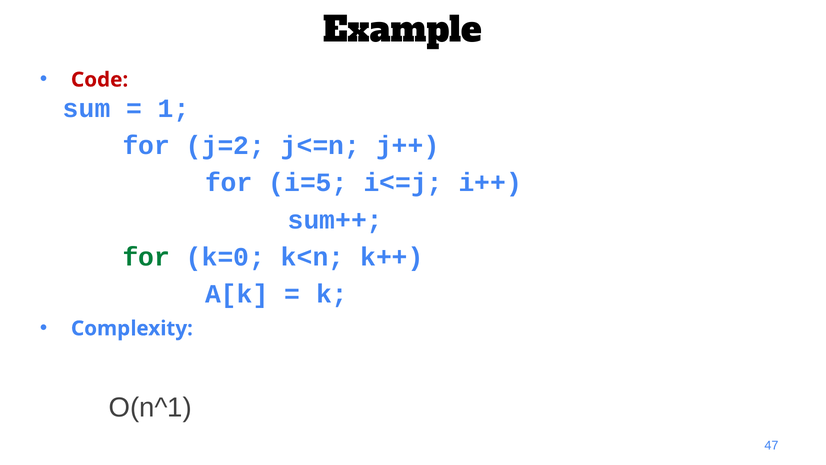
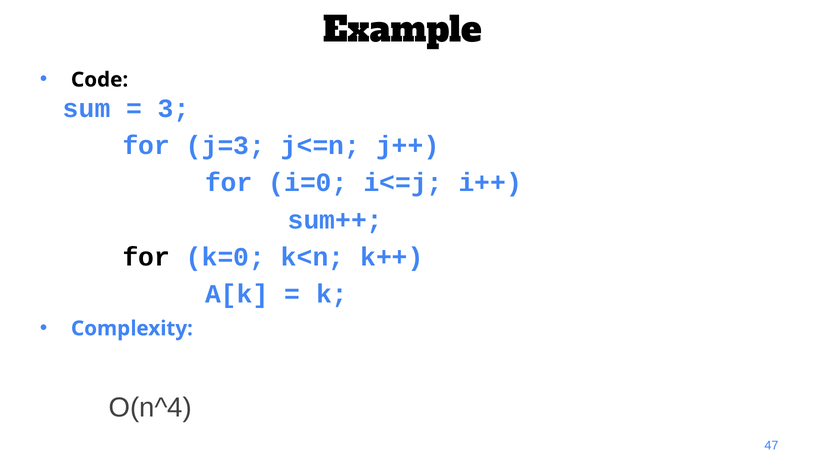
Code colour: red -> black
1: 1 -> 3
j=2: j=2 -> j=3
i=5: i=5 -> i=0
for at (146, 257) colour: green -> black
O(n^1: O(n^1 -> O(n^4
